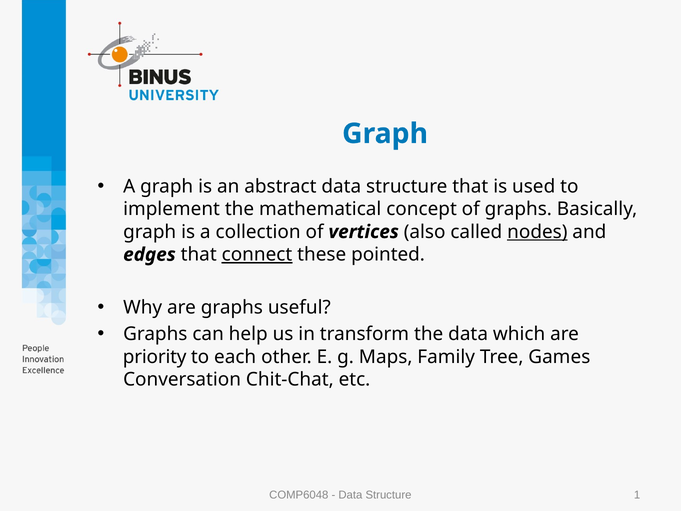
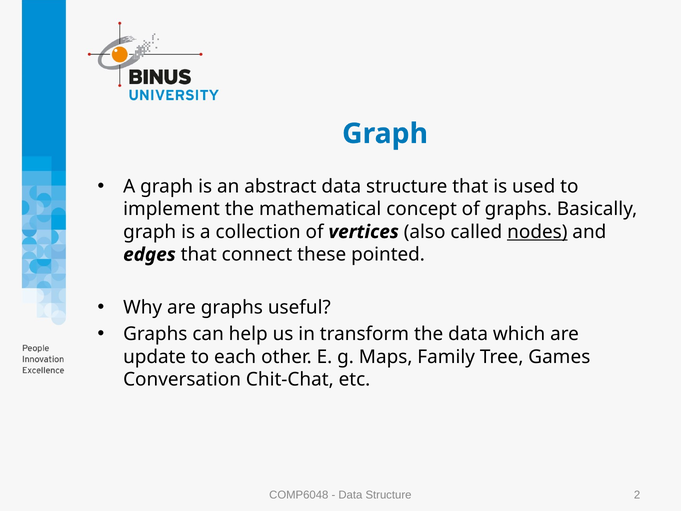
connect underline: present -> none
priority: priority -> update
1: 1 -> 2
